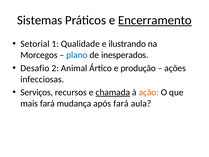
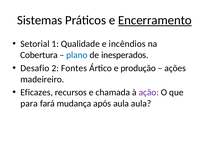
ilustrando: ilustrando -> incêndios
Morcegos: Morcegos -> Cobertura
Animal: Animal -> Fontes
infecciosas: infecciosas -> madeireiro
Serviços: Serviços -> Eficazes
chamada underline: present -> none
ação colour: orange -> purple
mais: mais -> para
após fará: fará -> aula
